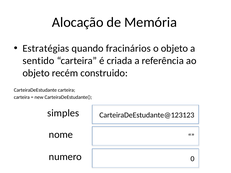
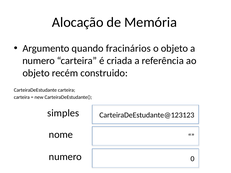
Estratégias: Estratégias -> Argumento
sentido at (39, 61): sentido -> numero
